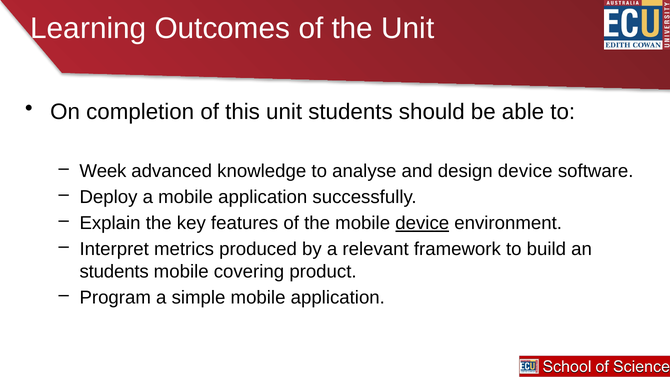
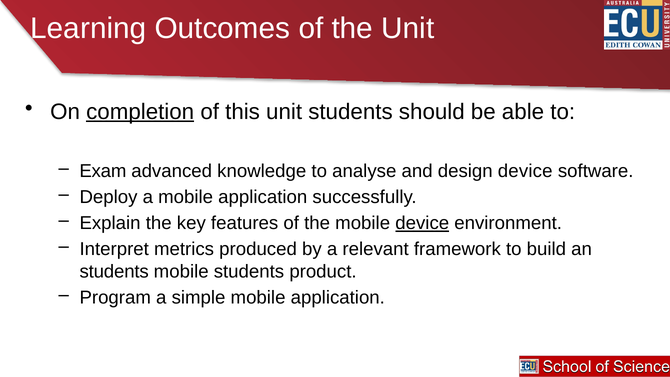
completion underline: none -> present
Week: Week -> Exam
mobile covering: covering -> students
